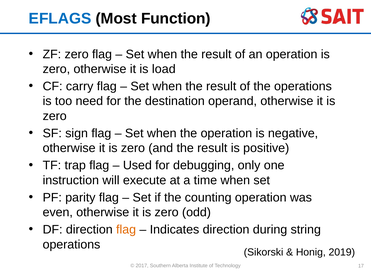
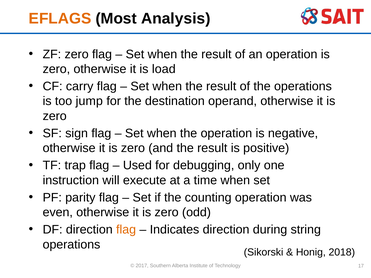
EFLAGS colour: blue -> orange
Function: Function -> Analysis
need: need -> jump
2019: 2019 -> 2018
